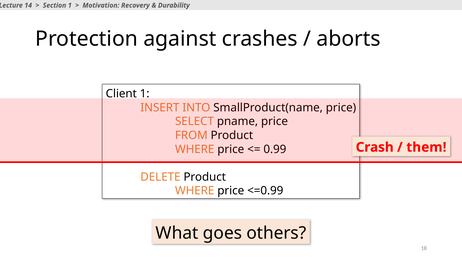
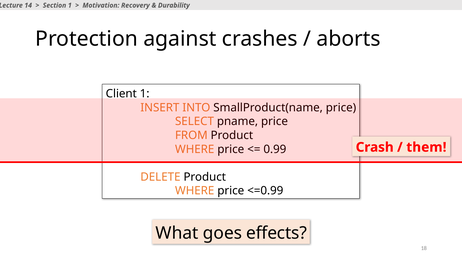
others: others -> effects
